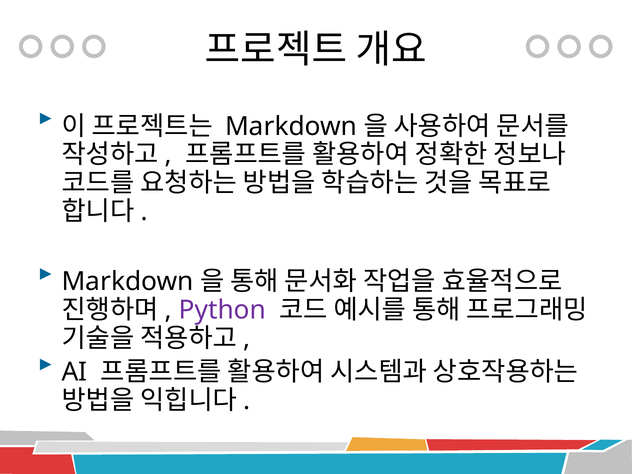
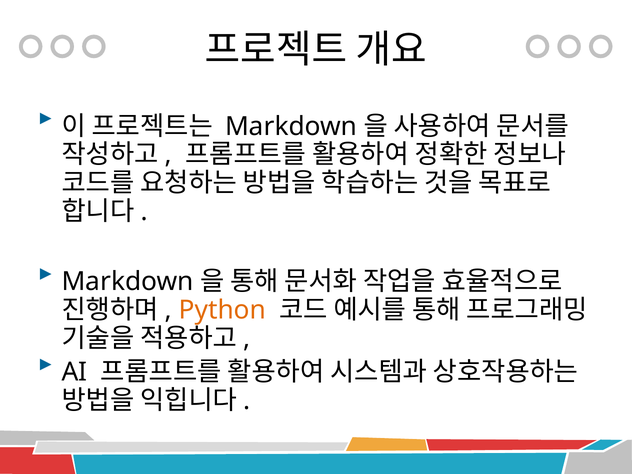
Python colour: purple -> orange
